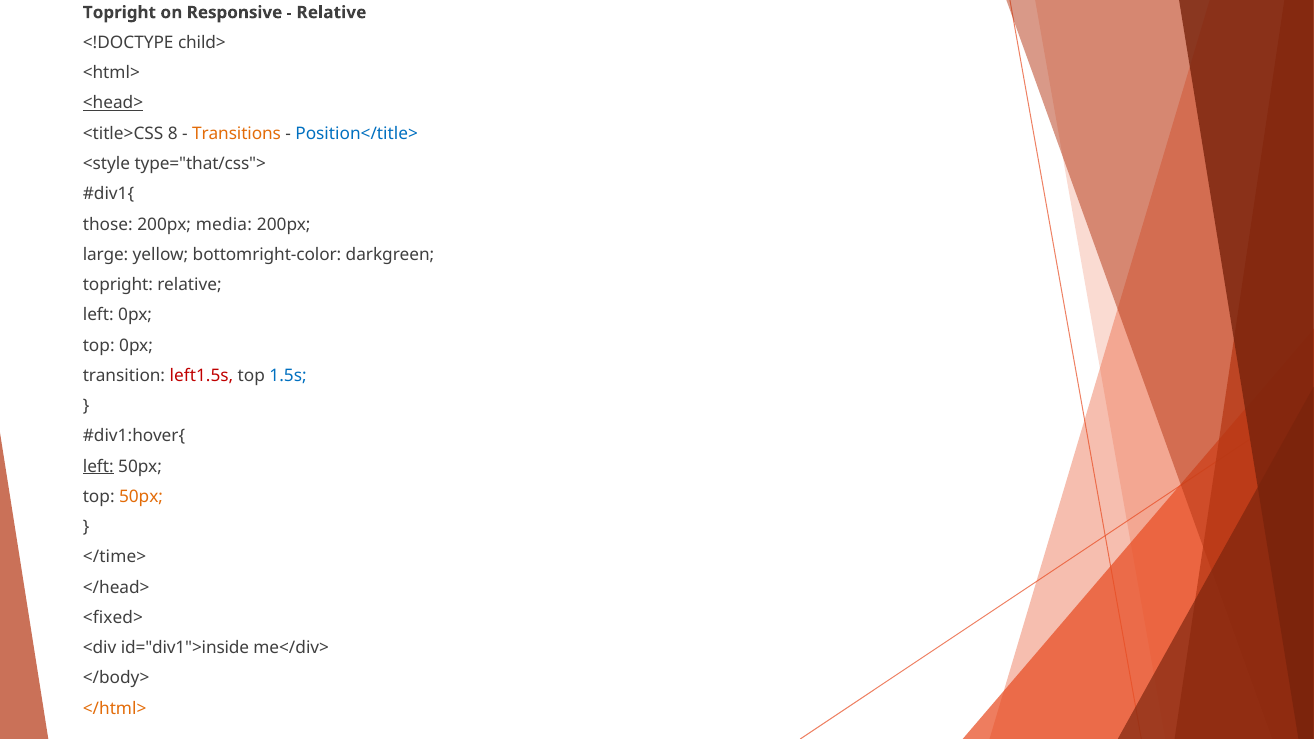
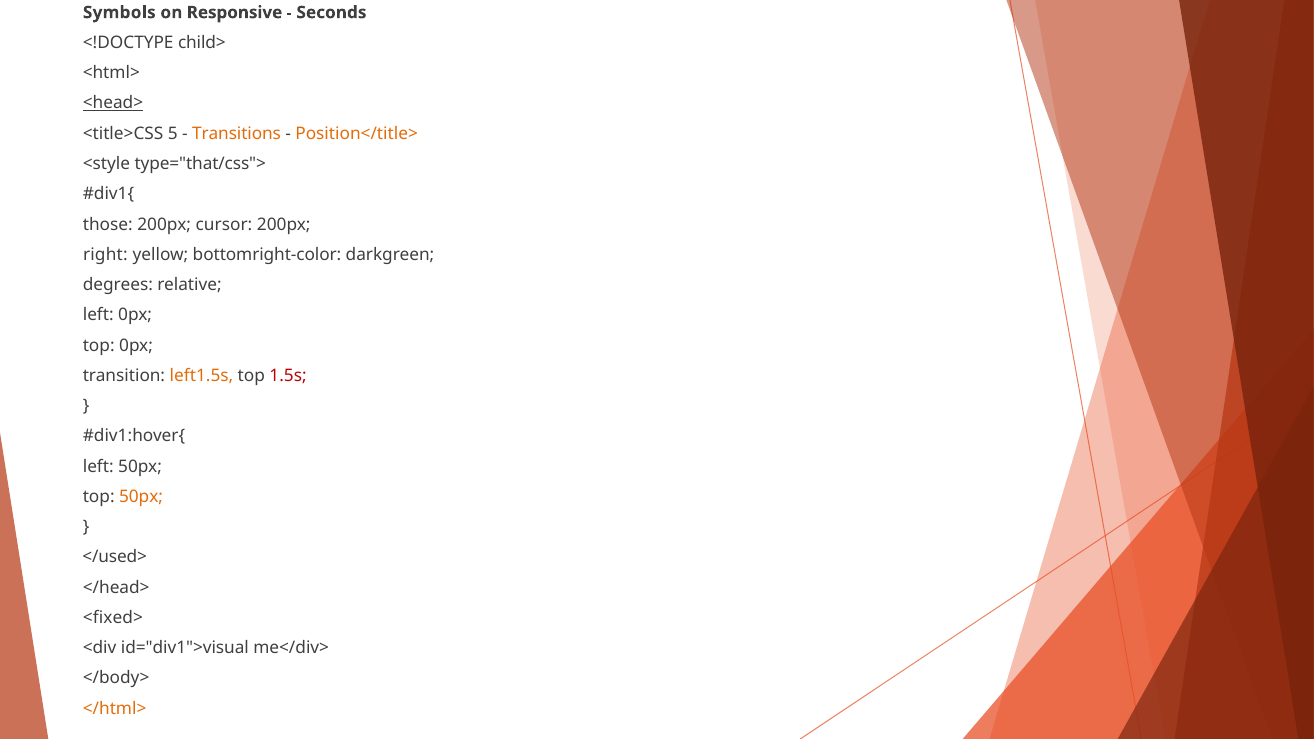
Topright at (119, 12): Topright -> Symbols
Relative at (331, 12): Relative -> Seconds
8: 8 -> 5
Position</title> colour: blue -> orange
media: media -> cursor
large: large -> right
topright at (118, 285): topright -> degrees
left1.5s colour: red -> orange
1.5s colour: blue -> red
left at (98, 466) underline: present -> none
</time>: </time> -> </used>
id="div1">inside: id="div1">inside -> id="div1">visual
